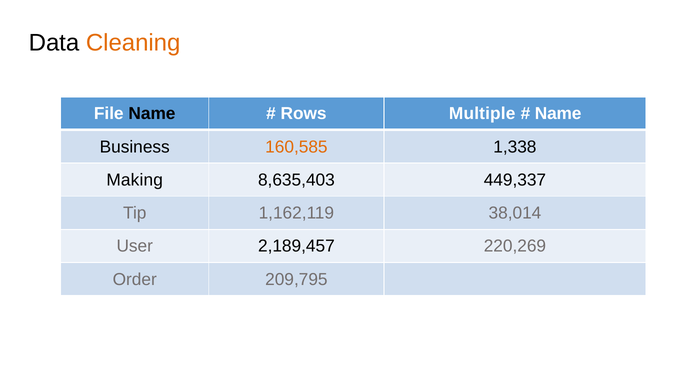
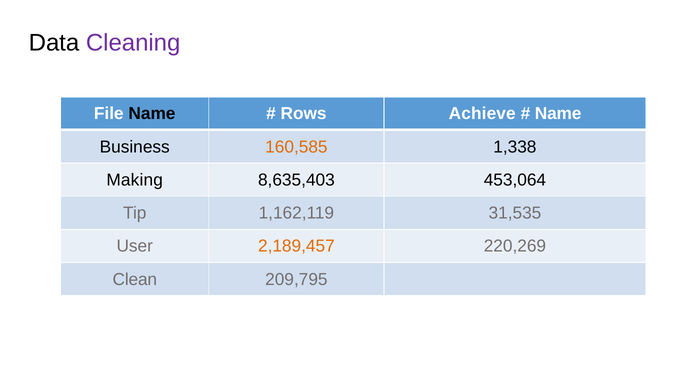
Cleaning colour: orange -> purple
Multiple: Multiple -> Achieve
449,337: 449,337 -> 453,064
38,014: 38,014 -> 31,535
2,189,457 colour: black -> orange
Order: Order -> Clean
